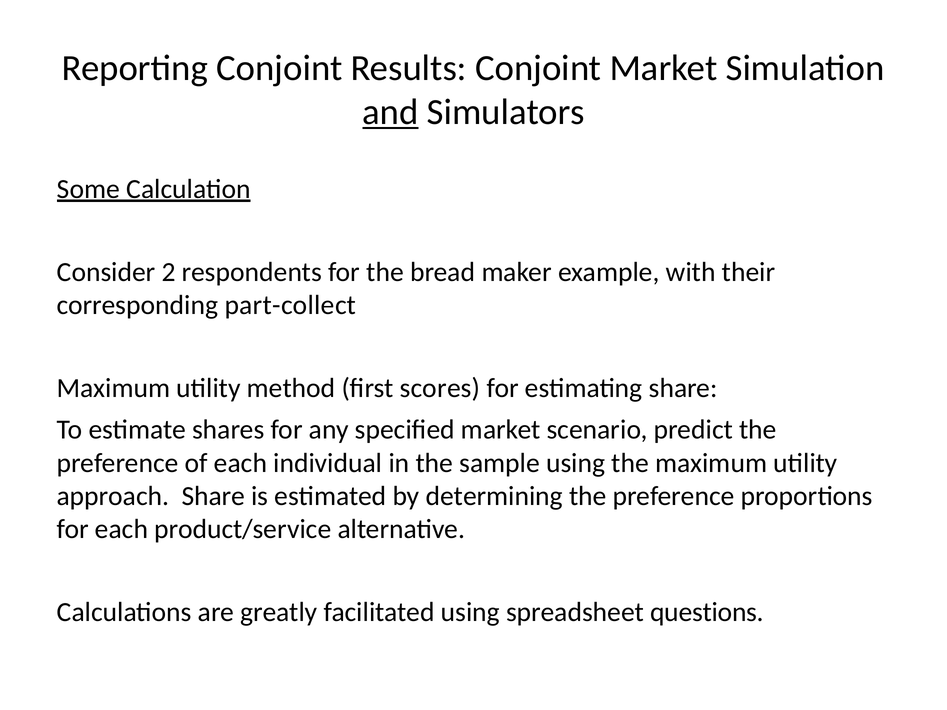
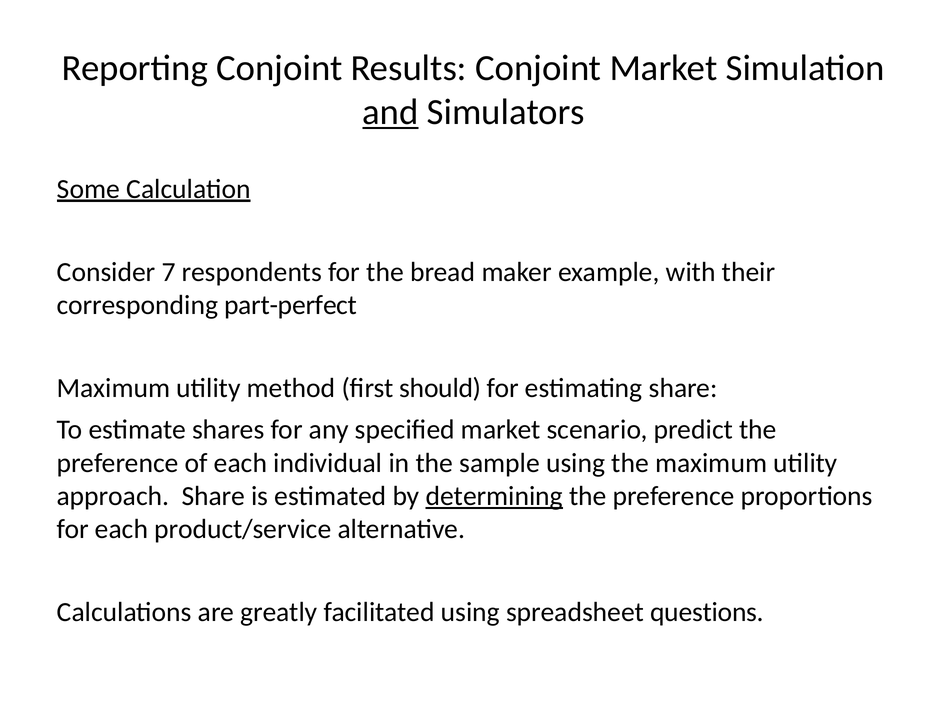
2: 2 -> 7
part-collect: part-collect -> part-perfect
scores: scores -> should
determining underline: none -> present
